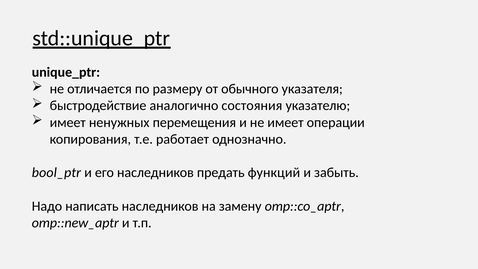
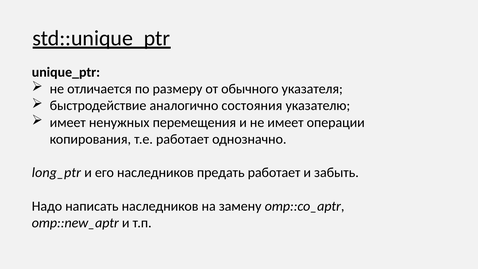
bool_ptr: bool_ptr -> long_ptr
предать функций: функций -> работает
